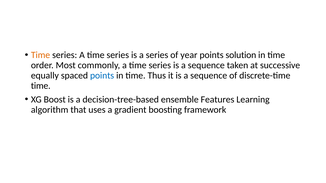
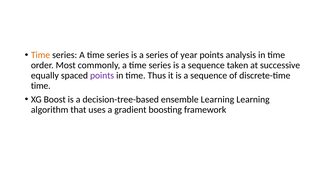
solution: solution -> analysis
points at (102, 76) colour: blue -> purple
ensemble Features: Features -> Learning
